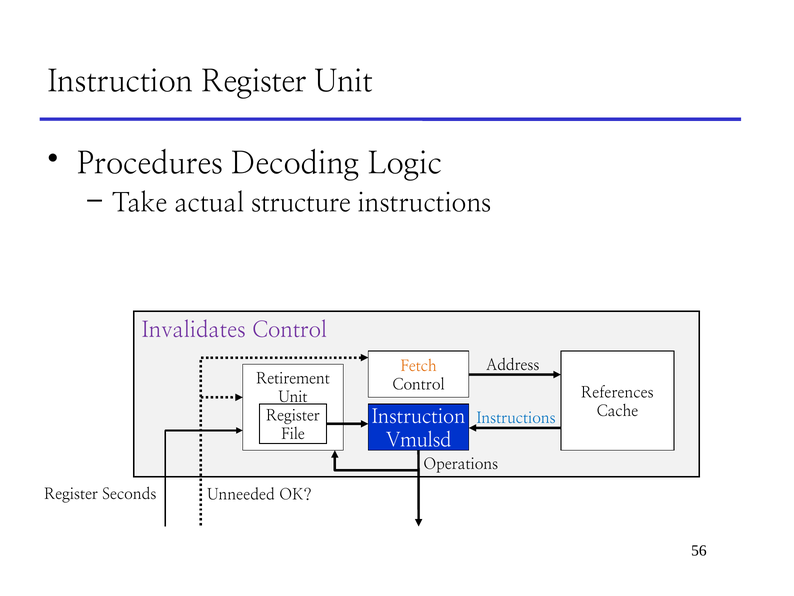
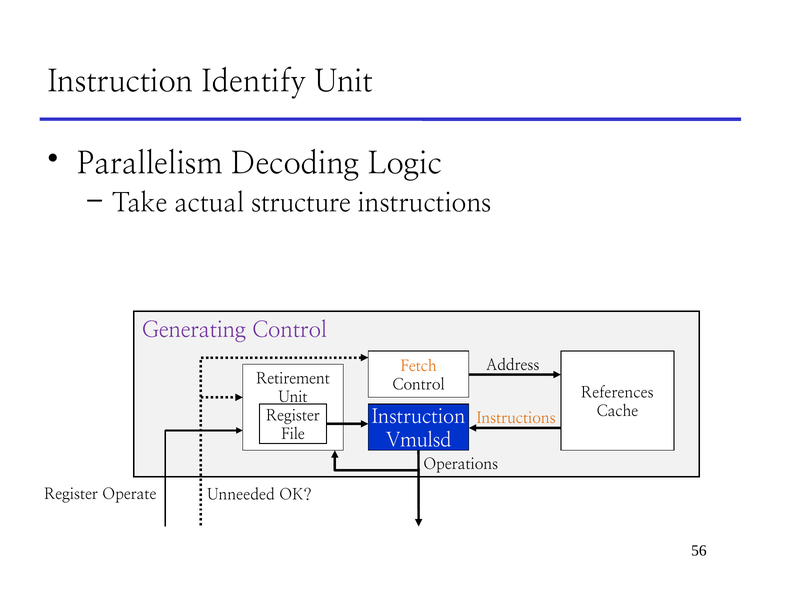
Instruction Register: Register -> Identify
Procedures: Procedures -> Parallelism
Invalidates: Invalidates -> Generating
Instructions at (516, 418) colour: blue -> orange
Seconds: Seconds -> Operate
